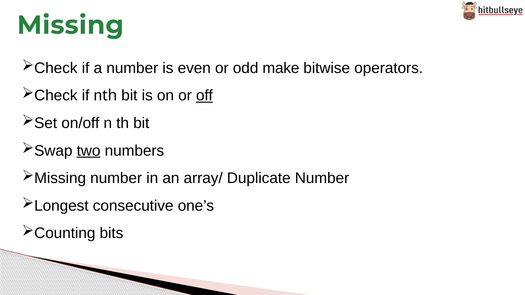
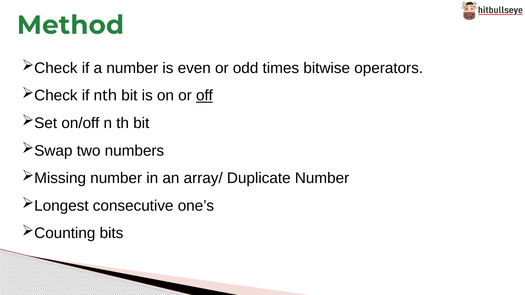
Missing: Missing -> Method
make: make -> times
two underline: present -> none
